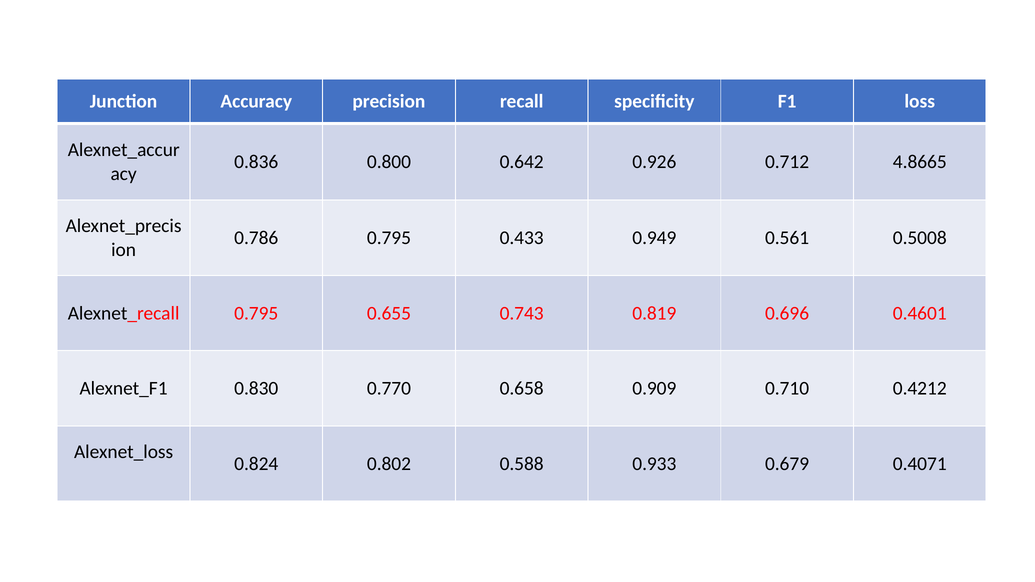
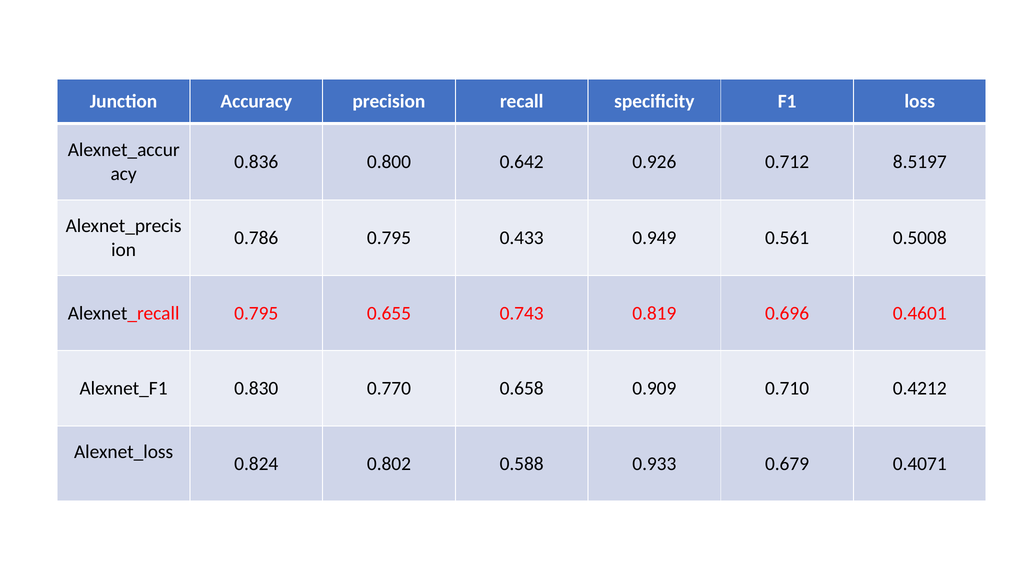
4.8665: 4.8665 -> 8.5197
